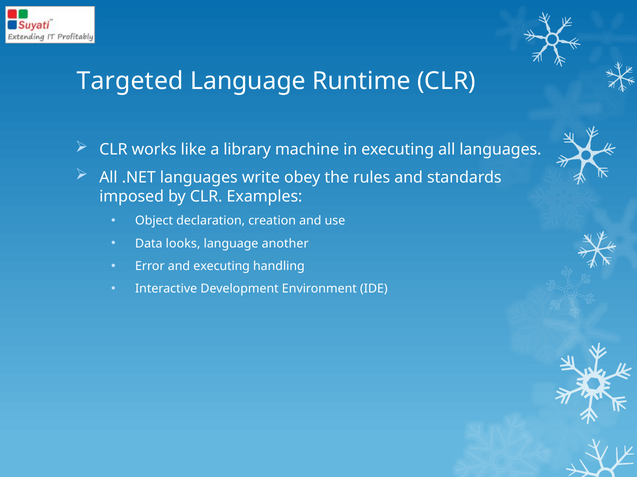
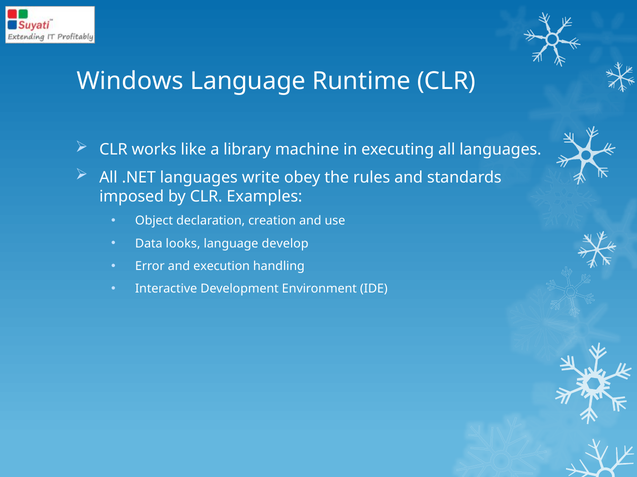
Targeted: Targeted -> Windows
another: another -> develop
and executing: executing -> execution
